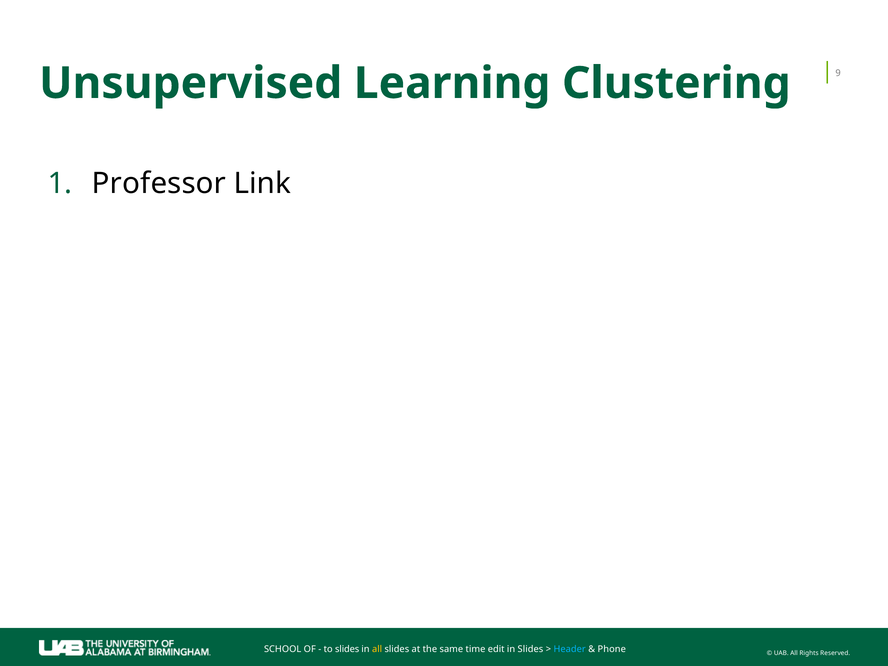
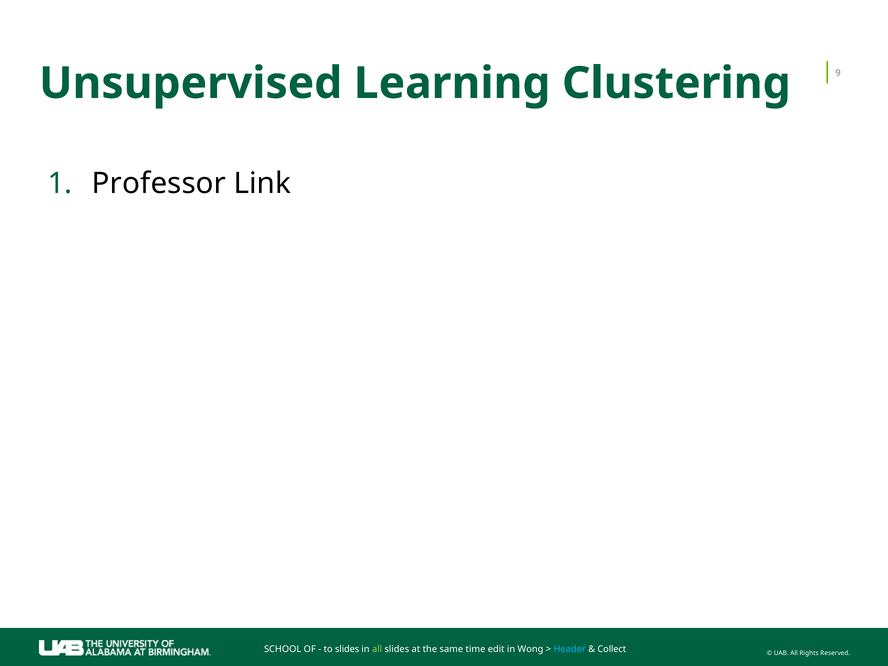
all at (377, 649) colour: yellow -> light green
in Slides: Slides -> Wong
Phone: Phone -> Collect
